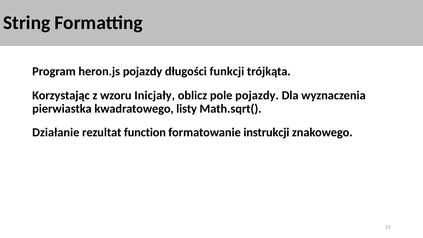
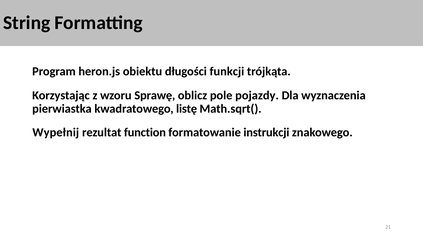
heron.js pojazdy: pojazdy -> obiektu
Inicjały: Inicjały -> Sprawę
listy: listy -> listę
Działanie: Działanie -> Wypełnij
